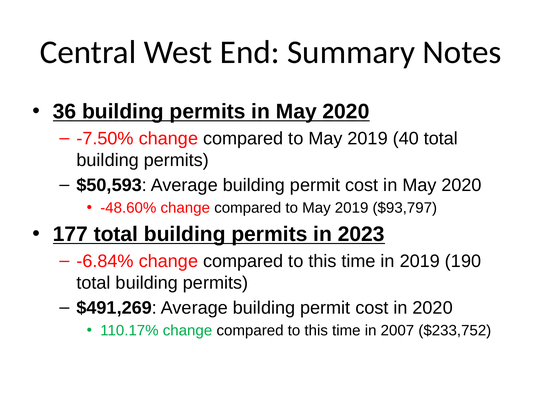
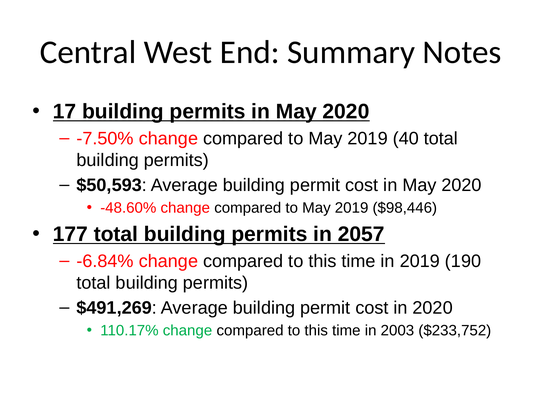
36: 36 -> 17
$93,797: $93,797 -> $98,446
2023: 2023 -> 2057
2007: 2007 -> 2003
